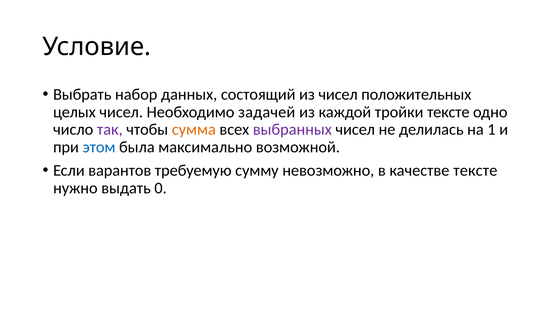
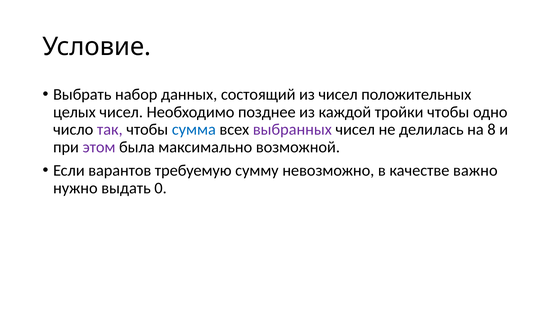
задачей: задачей -> позднее
тройки тексте: тексте -> чтобы
сумма colour: orange -> blue
1: 1 -> 8
этом colour: blue -> purple
качестве тексте: тексте -> важно
